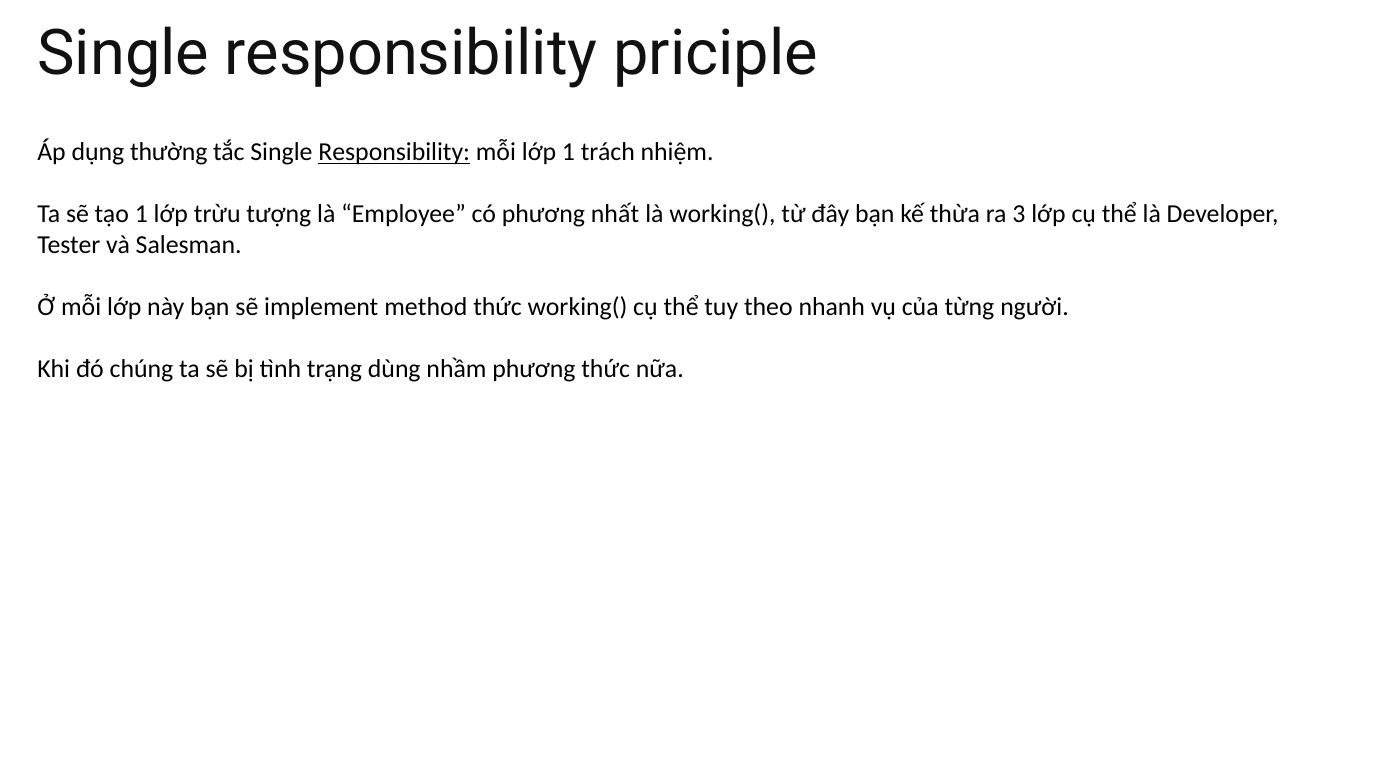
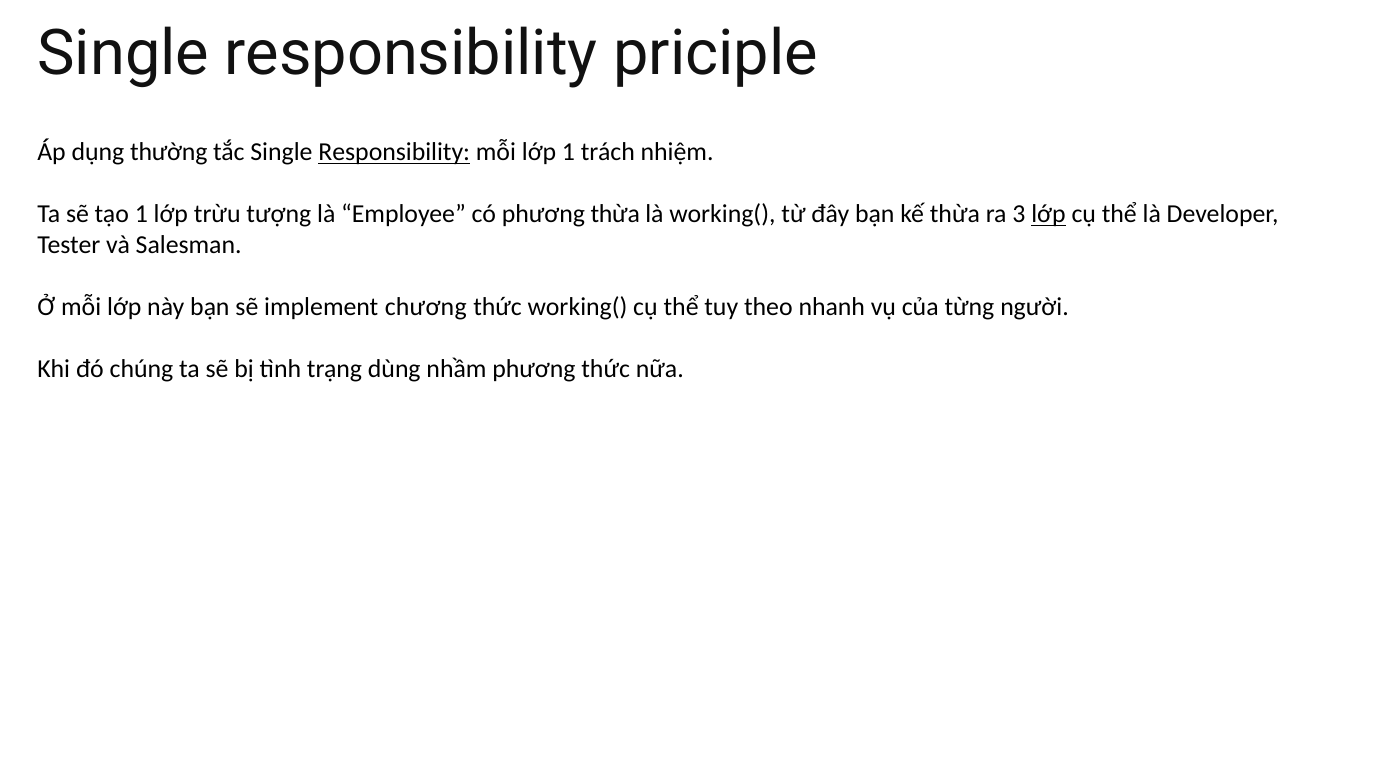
phương nhất: nhất -> thừa
lớp at (1048, 214) underline: none -> present
method: method -> chương
